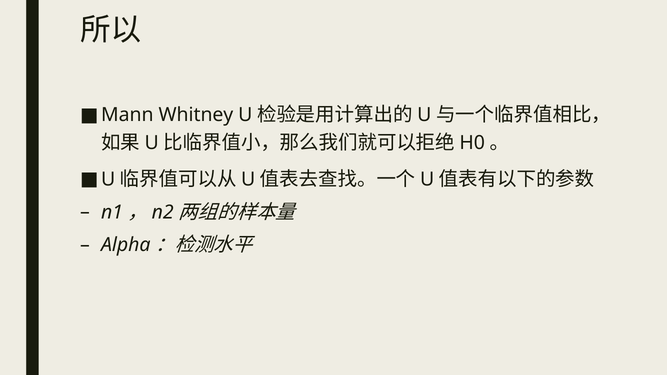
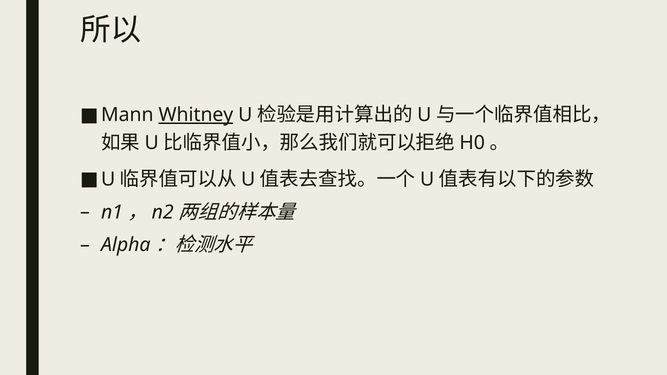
Whitney underline: none -> present
